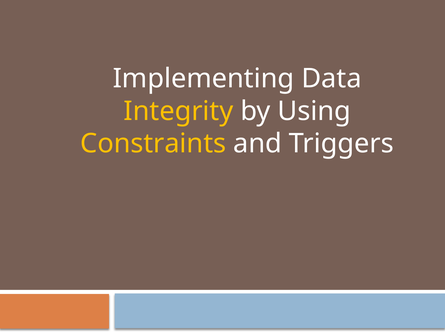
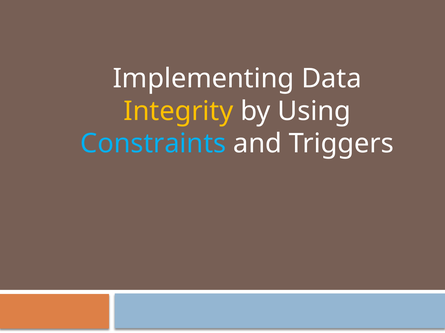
Constraints colour: yellow -> light blue
